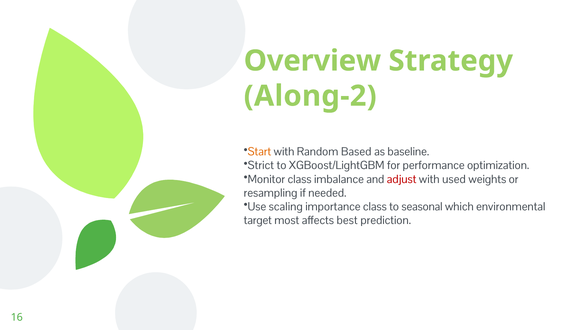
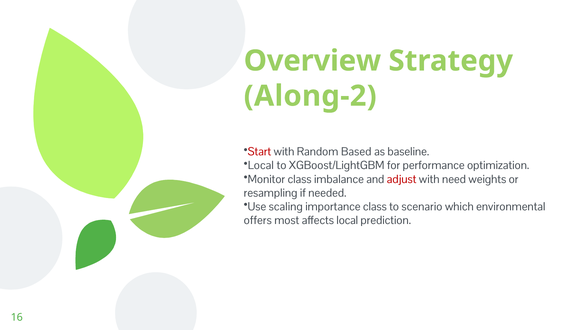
Start colour: orange -> red
Strict at (261, 166): Strict -> Local
used: used -> need
seasonal: seasonal -> scenario
target: target -> offers
affects best: best -> local
